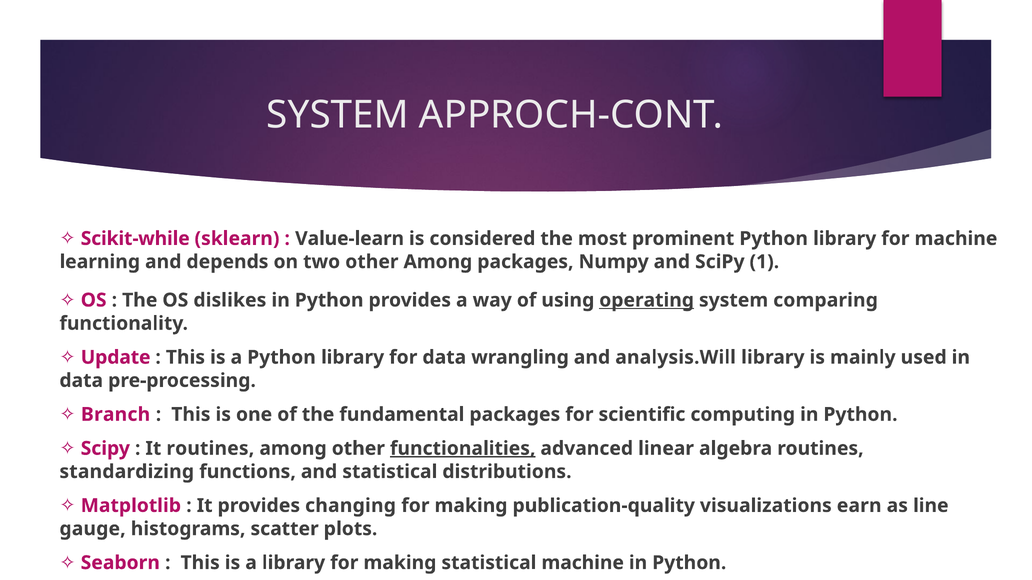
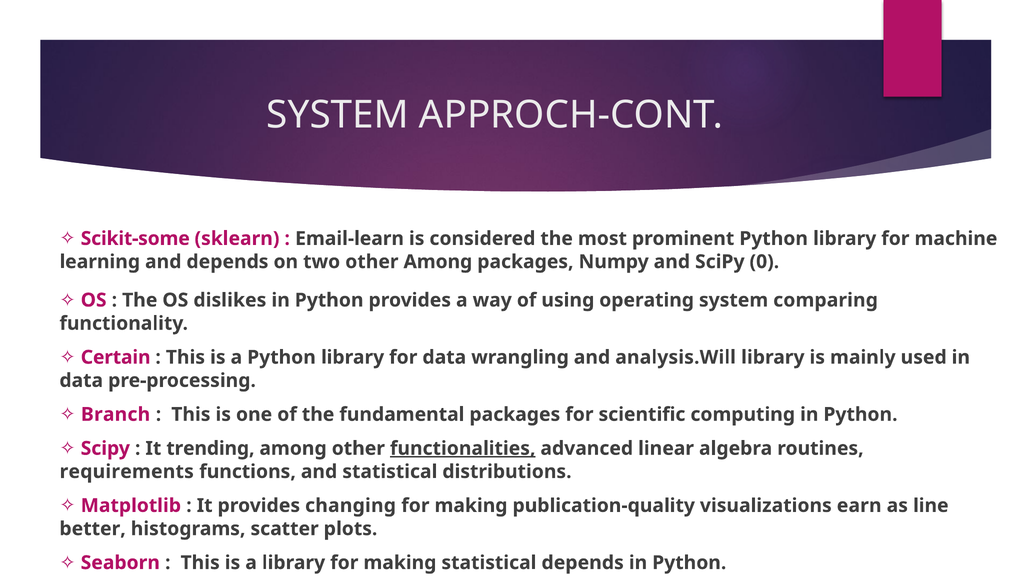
Scikit-while: Scikit-while -> Scikit-some
Value-learn: Value-learn -> Email-learn
1: 1 -> 0
operating underline: present -> none
Update: Update -> Certain
It routines: routines -> trending
standardizing: standardizing -> requirements
gauge: gauge -> better
statistical machine: machine -> depends
